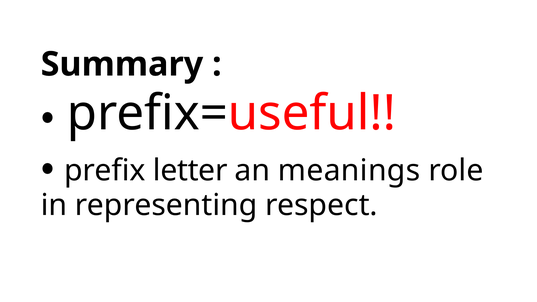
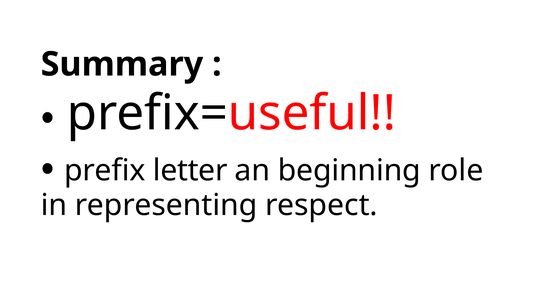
meanings: meanings -> beginning
